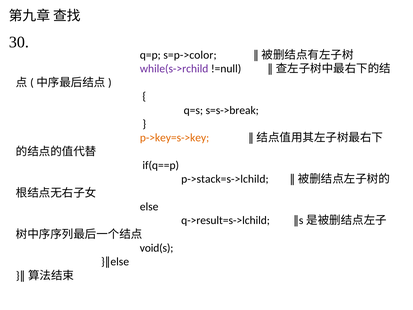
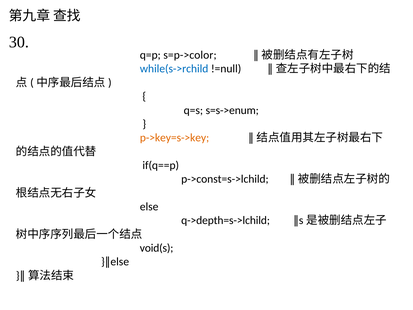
while(s->rchild colour: purple -> blue
s=s->break: s=s->break -> s=s->enum
p->stack=s->lchild: p->stack=s->lchild -> p->const=s->lchild
q->result=s->lchild: q->result=s->lchild -> q->depth=s->lchild
